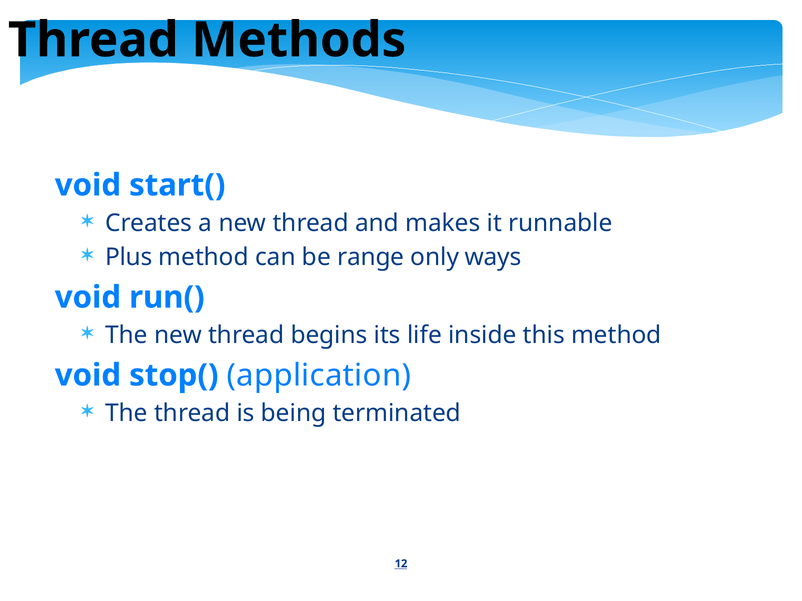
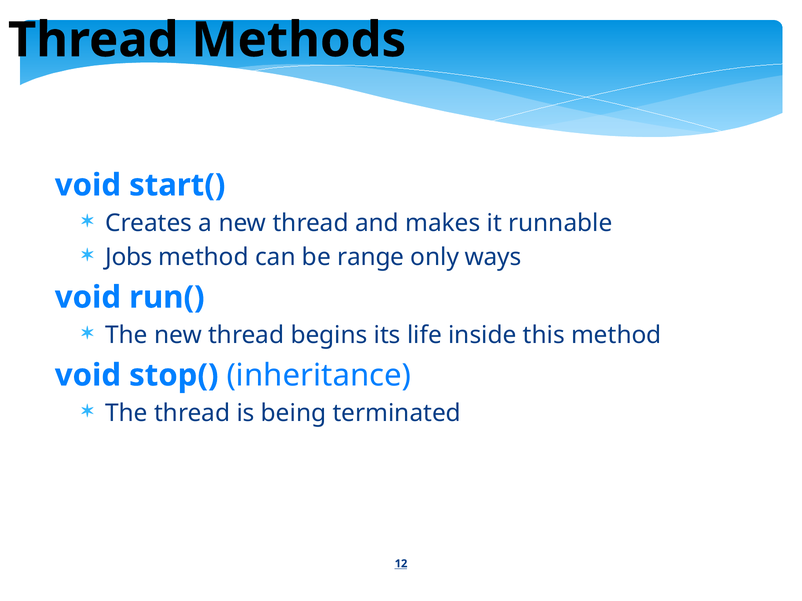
Plus: Plus -> Jobs
application: application -> inheritance
